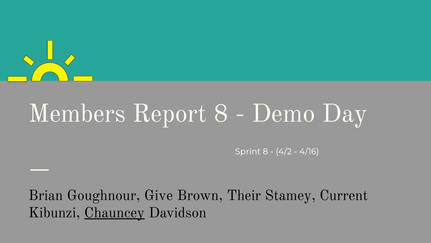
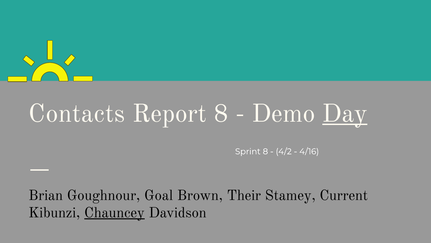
Members: Members -> Contacts
Day underline: none -> present
Give: Give -> Goal
